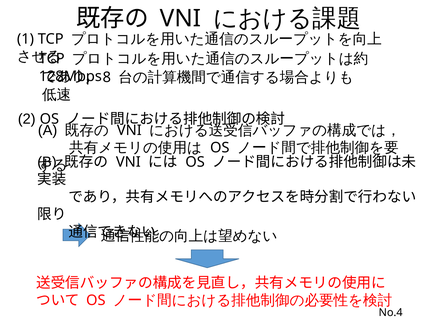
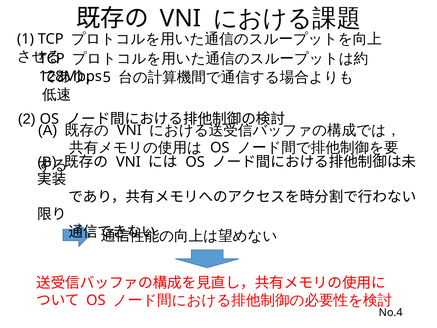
8: 8 -> 5
